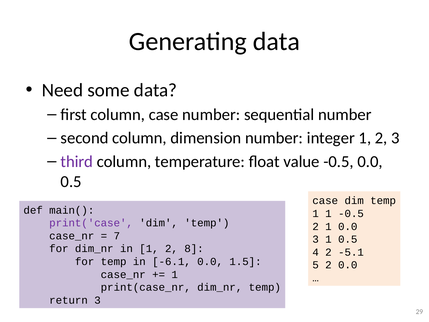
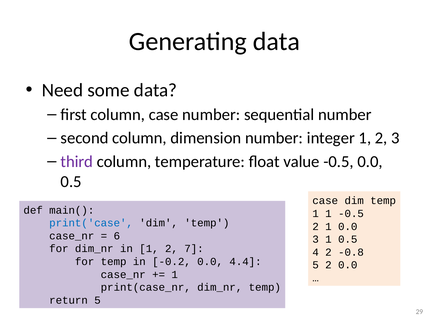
print('case colour: purple -> blue
7: 7 -> 6
8: 8 -> 7
-5.1: -5.1 -> -0.8
-6.1: -6.1 -> -0.2
1.5: 1.5 -> 4.4
return 3: 3 -> 5
